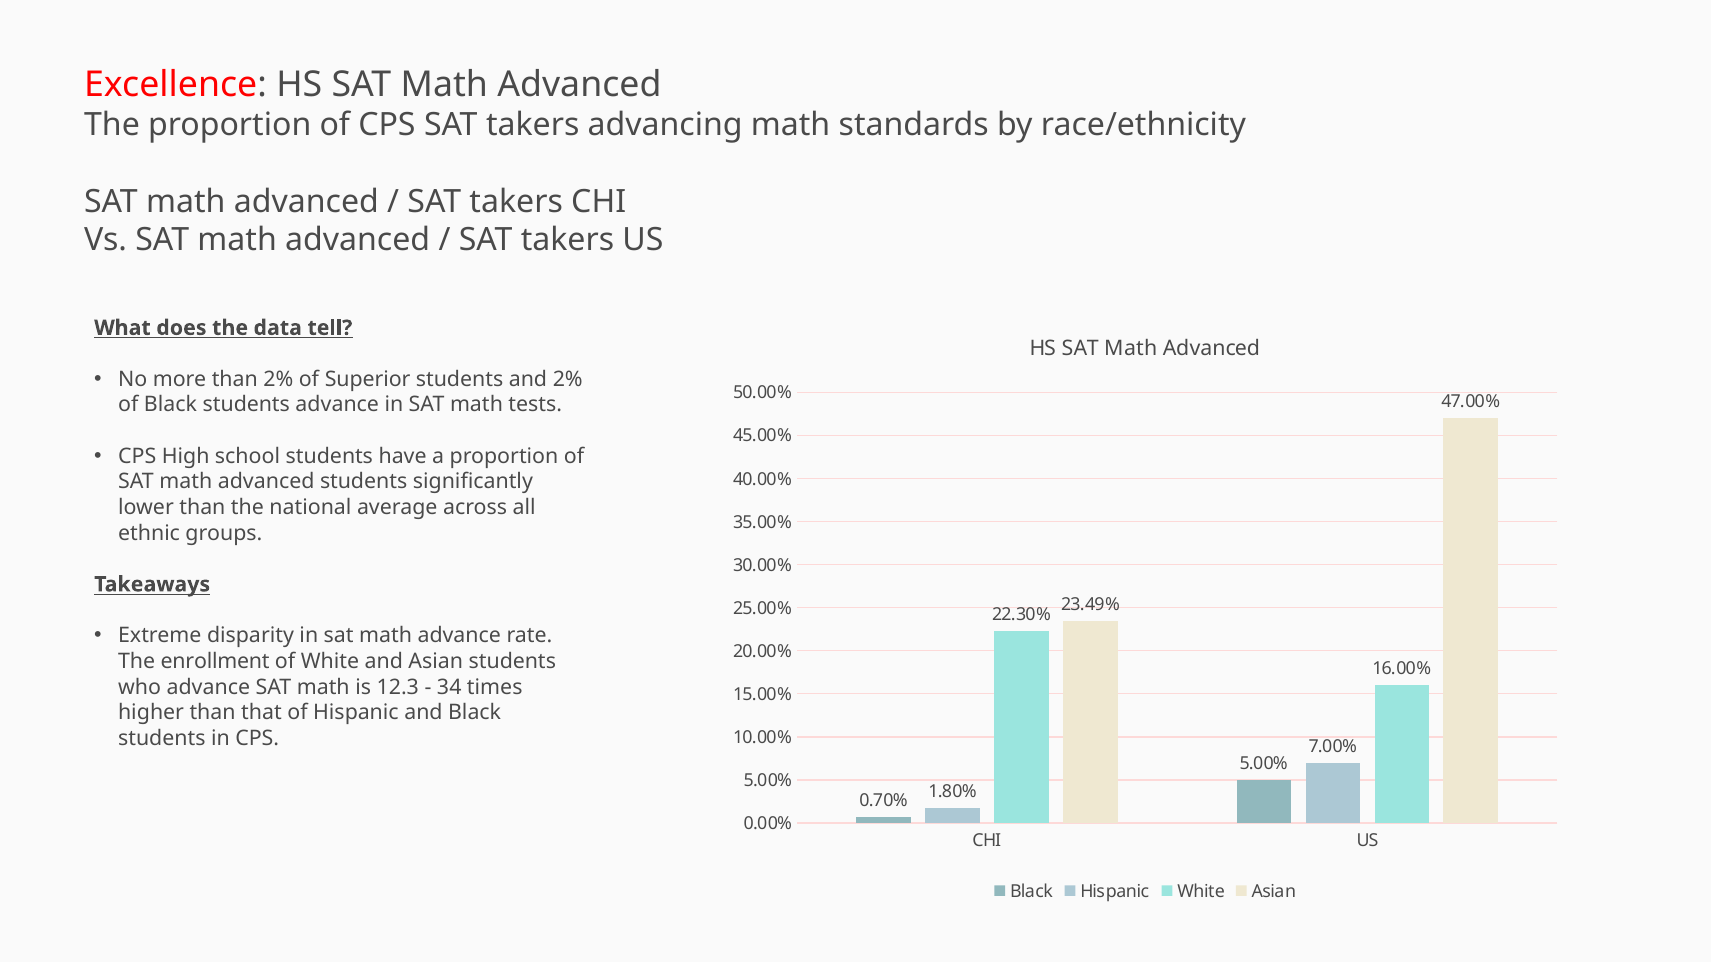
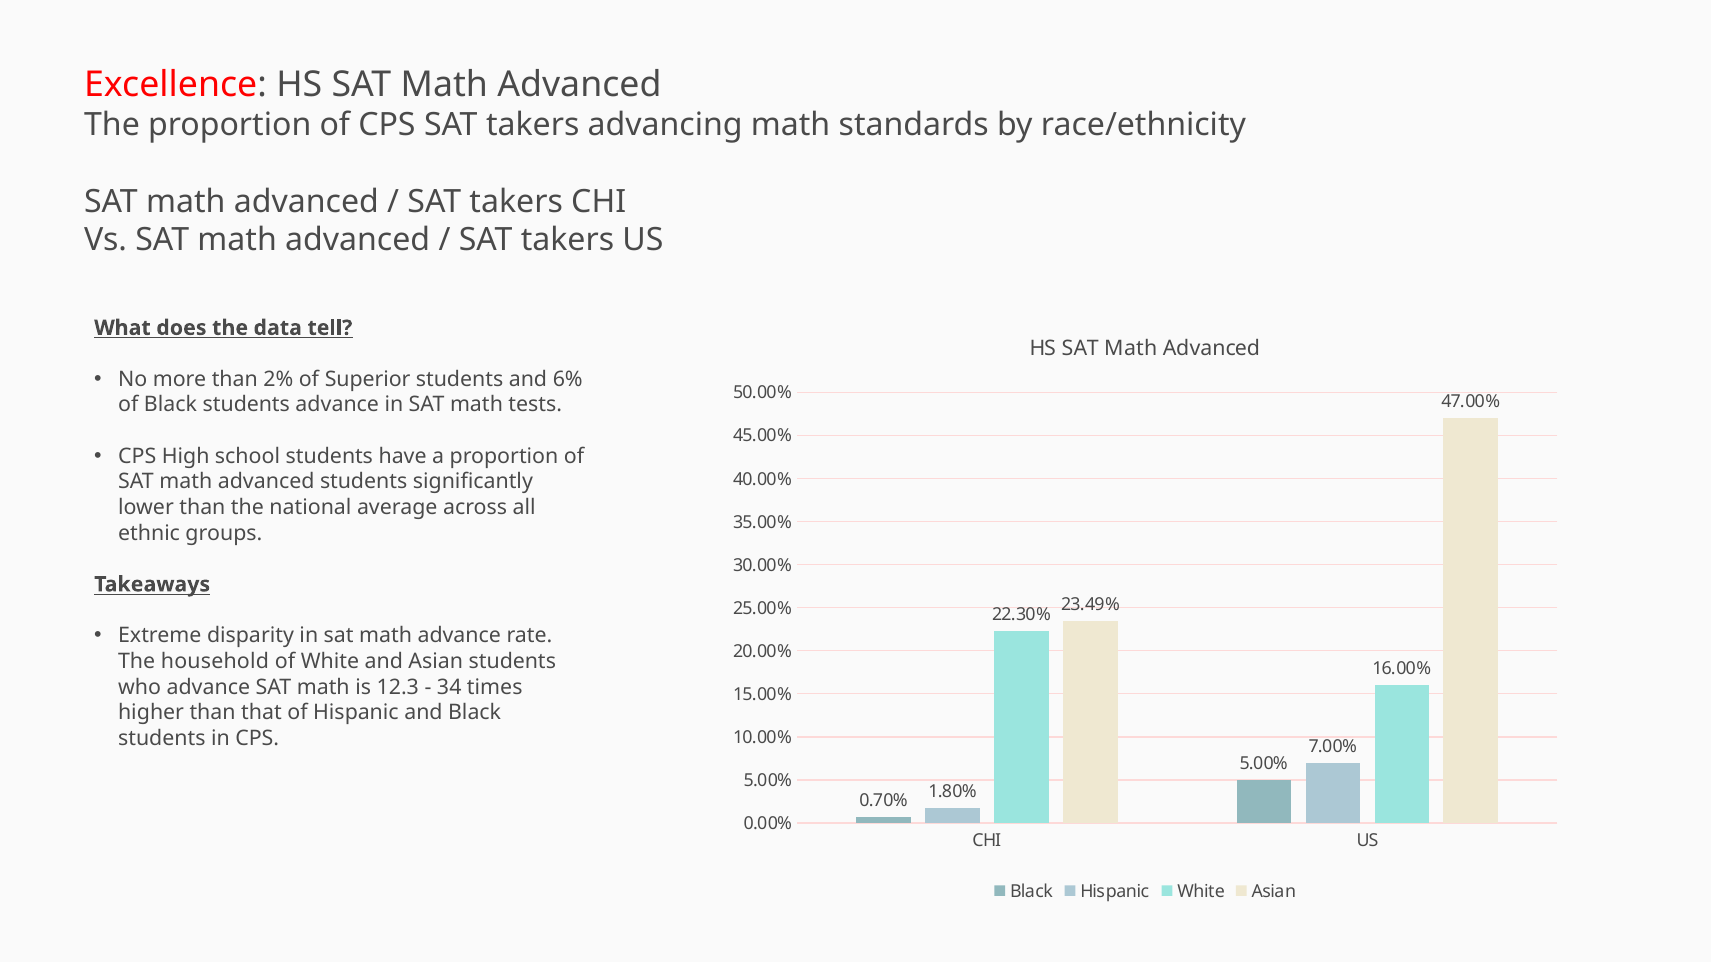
and 2%: 2% -> 6%
enrollment: enrollment -> household
